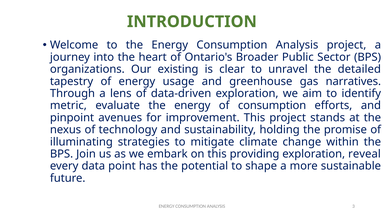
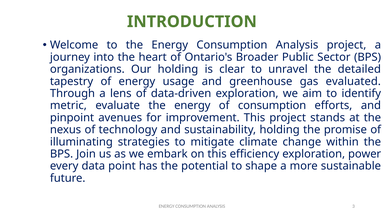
Our existing: existing -> holding
narratives: narratives -> evaluated
providing: providing -> efficiency
reveal: reveal -> power
